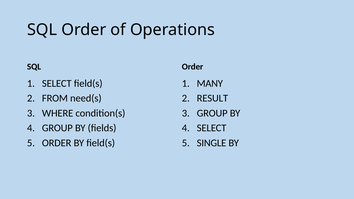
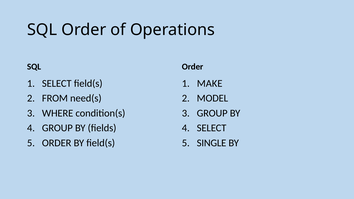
MANY: MANY -> MAKE
RESULT: RESULT -> MODEL
